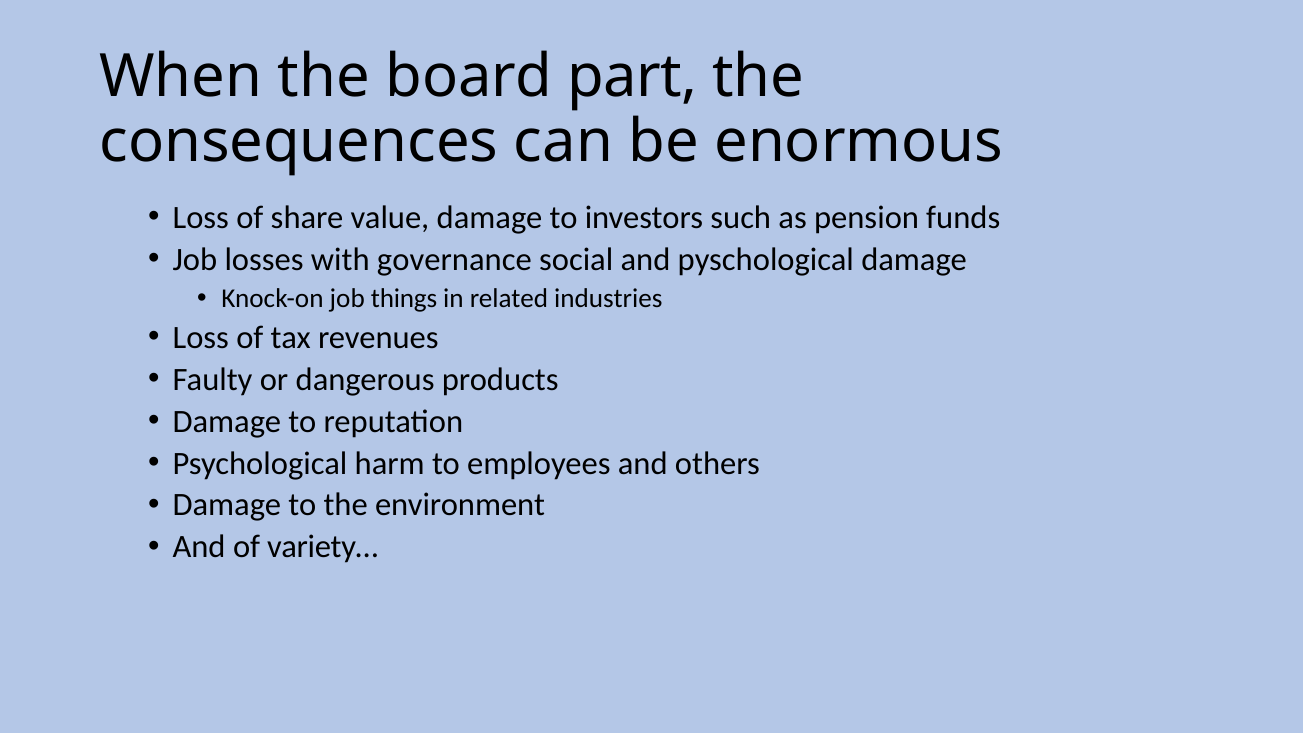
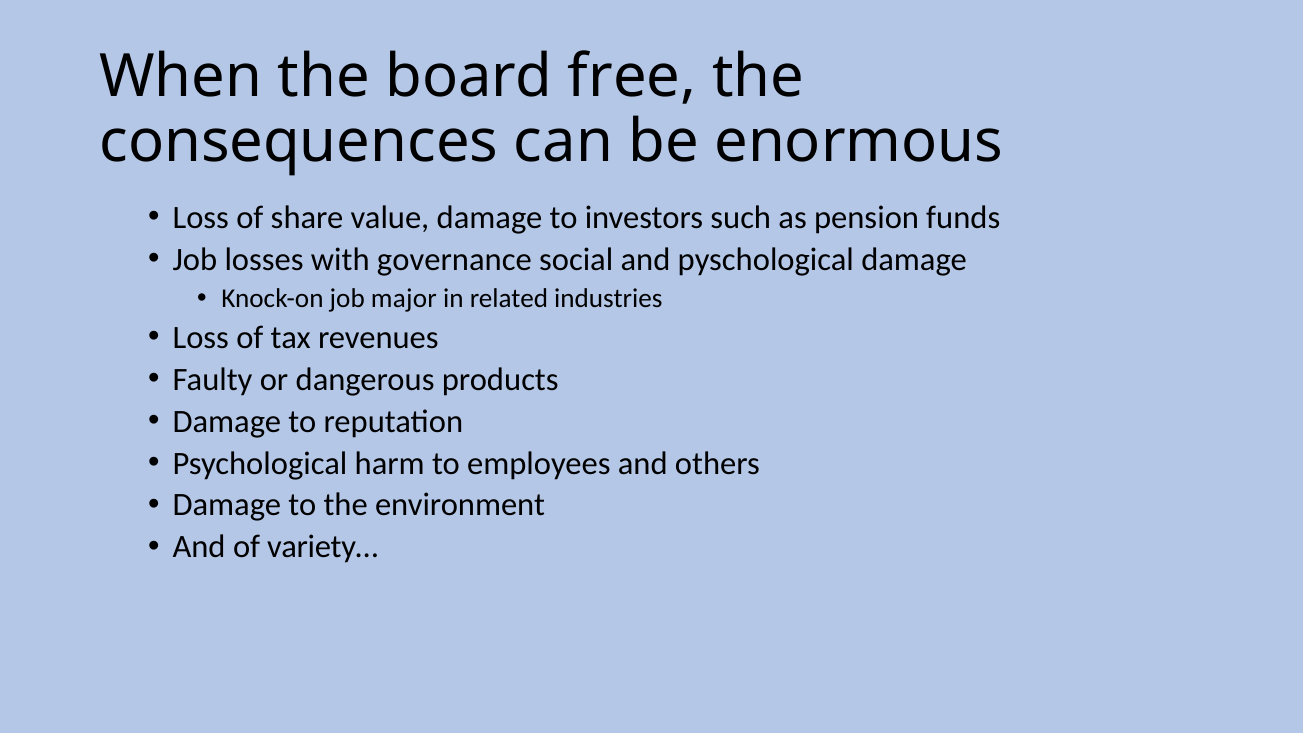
part: part -> free
things: things -> major
